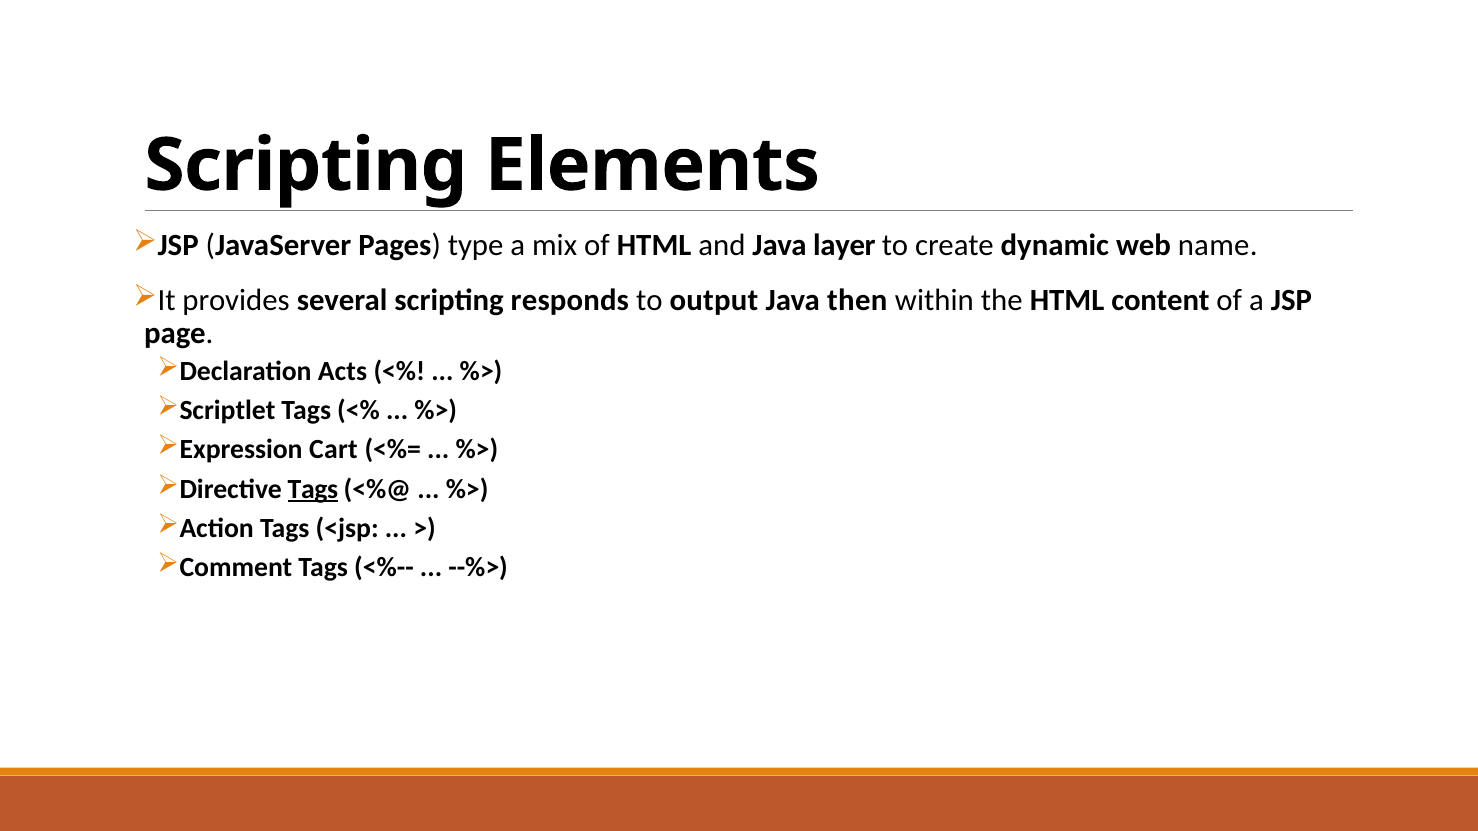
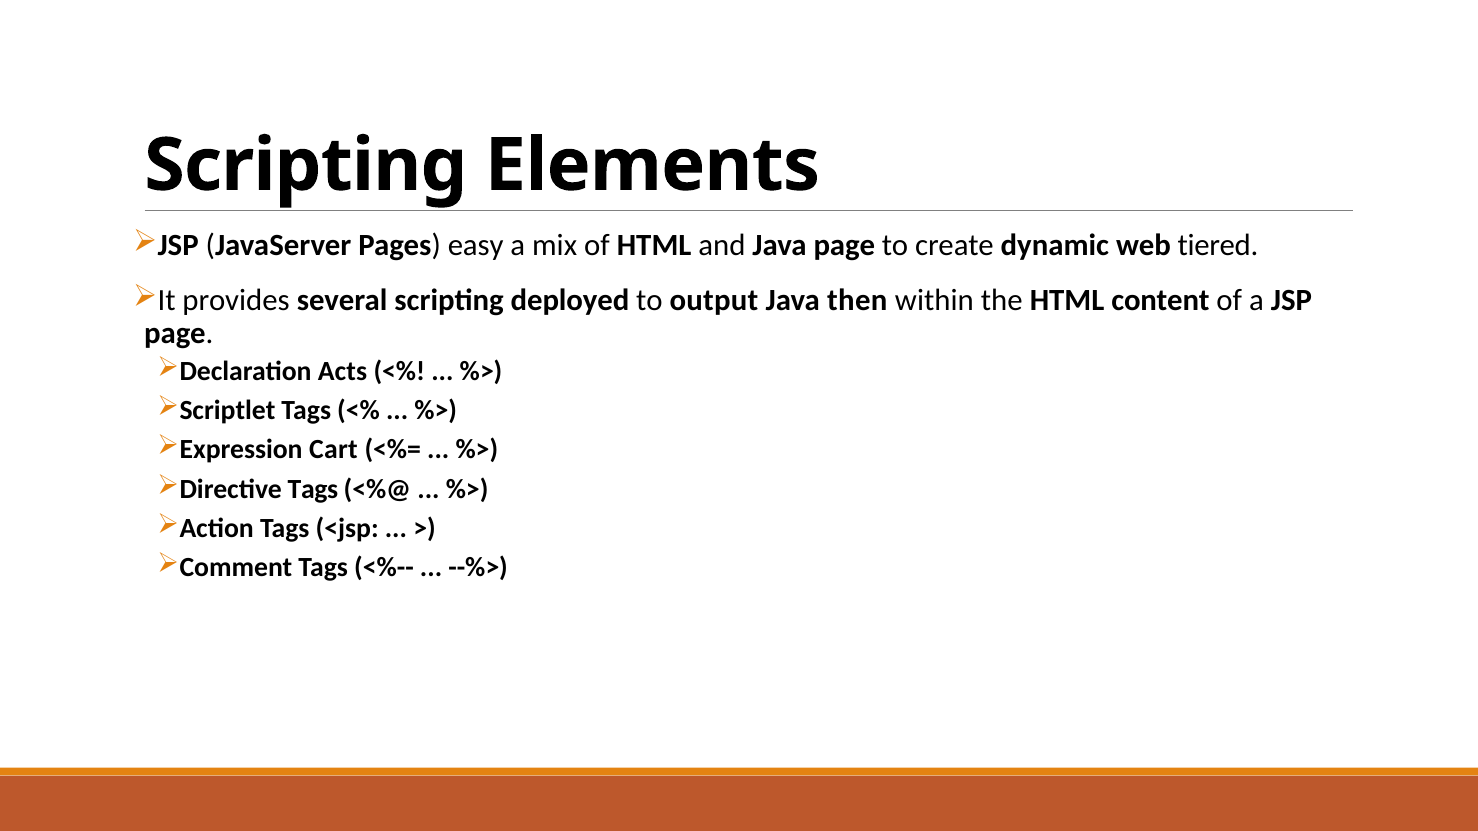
type: type -> easy
Java layer: layer -> page
name: name -> tiered
responds: responds -> deployed
Tags at (313, 489) underline: present -> none
